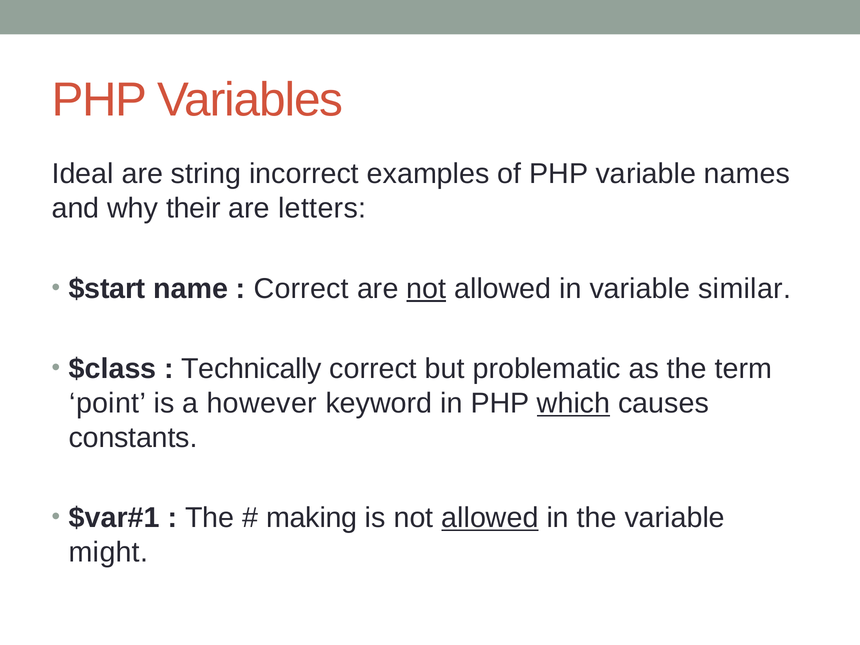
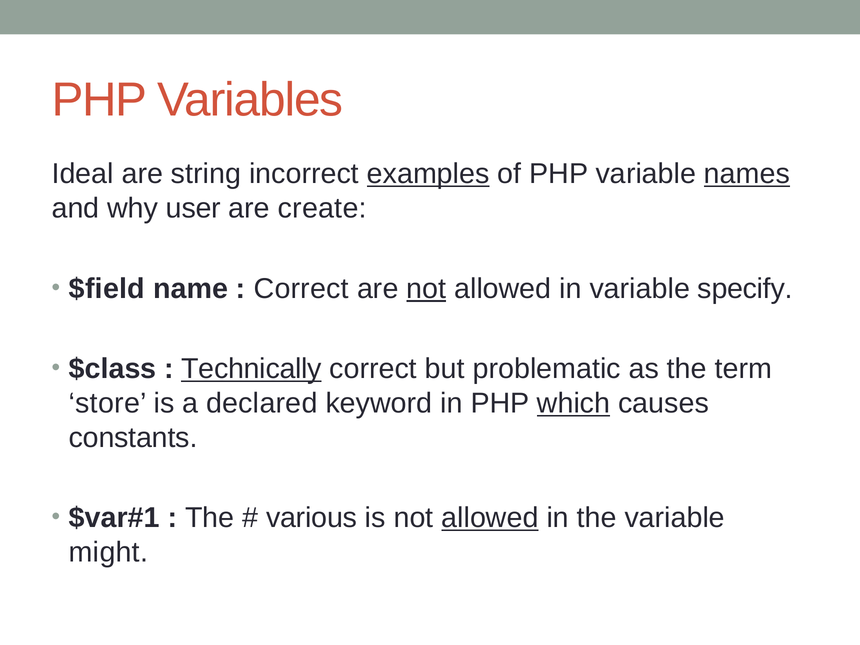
examples underline: none -> present
names underline: none -> present
their: their -> user
letters: letters -> create
$start: $start -> $field
similar: similar -> specify
Technically underline: none -> present
point: point -> store
however: however -> declared
making: making -> various
